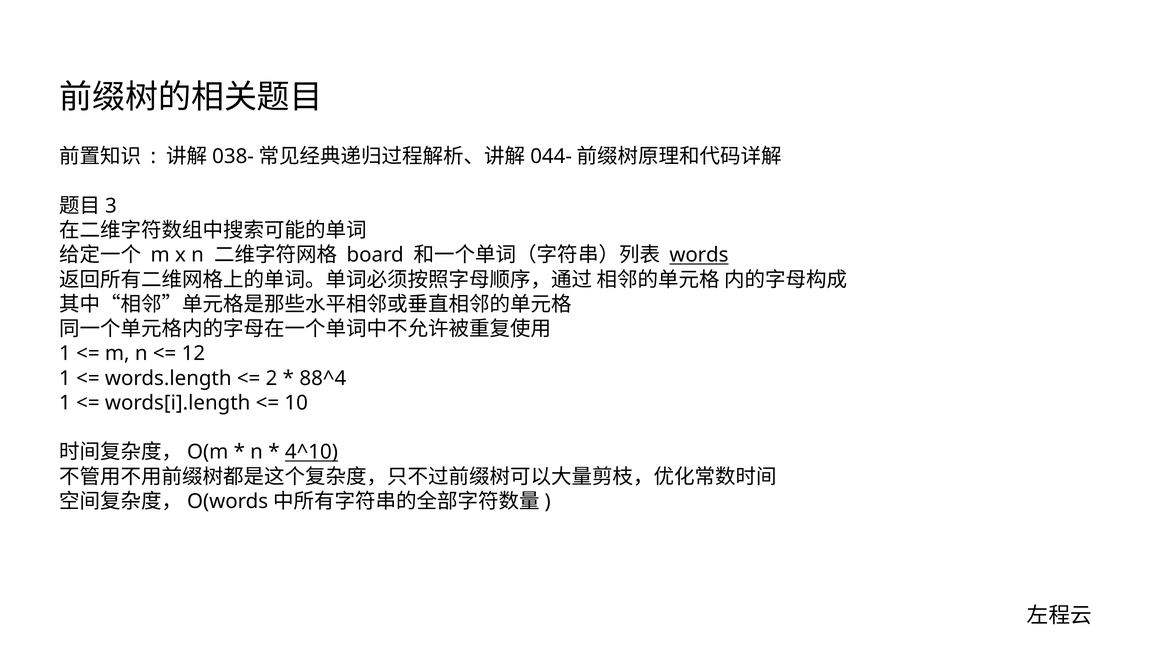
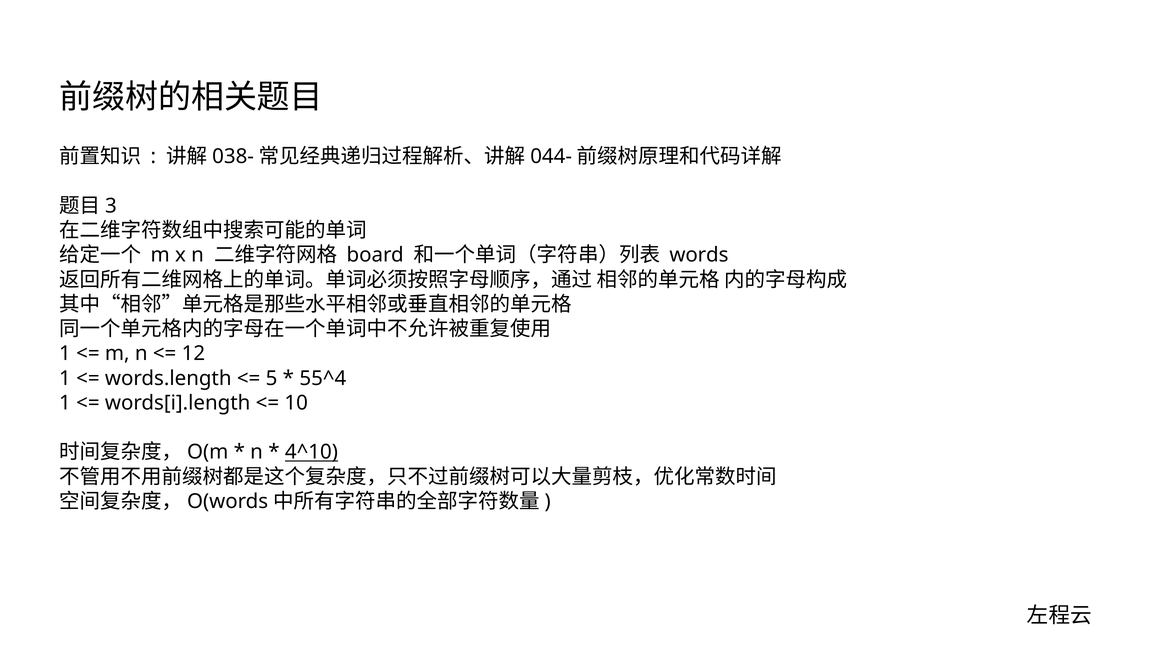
words underline: present -> none
2: 2 -> 5
88^4: 88^4 -> 55^4
